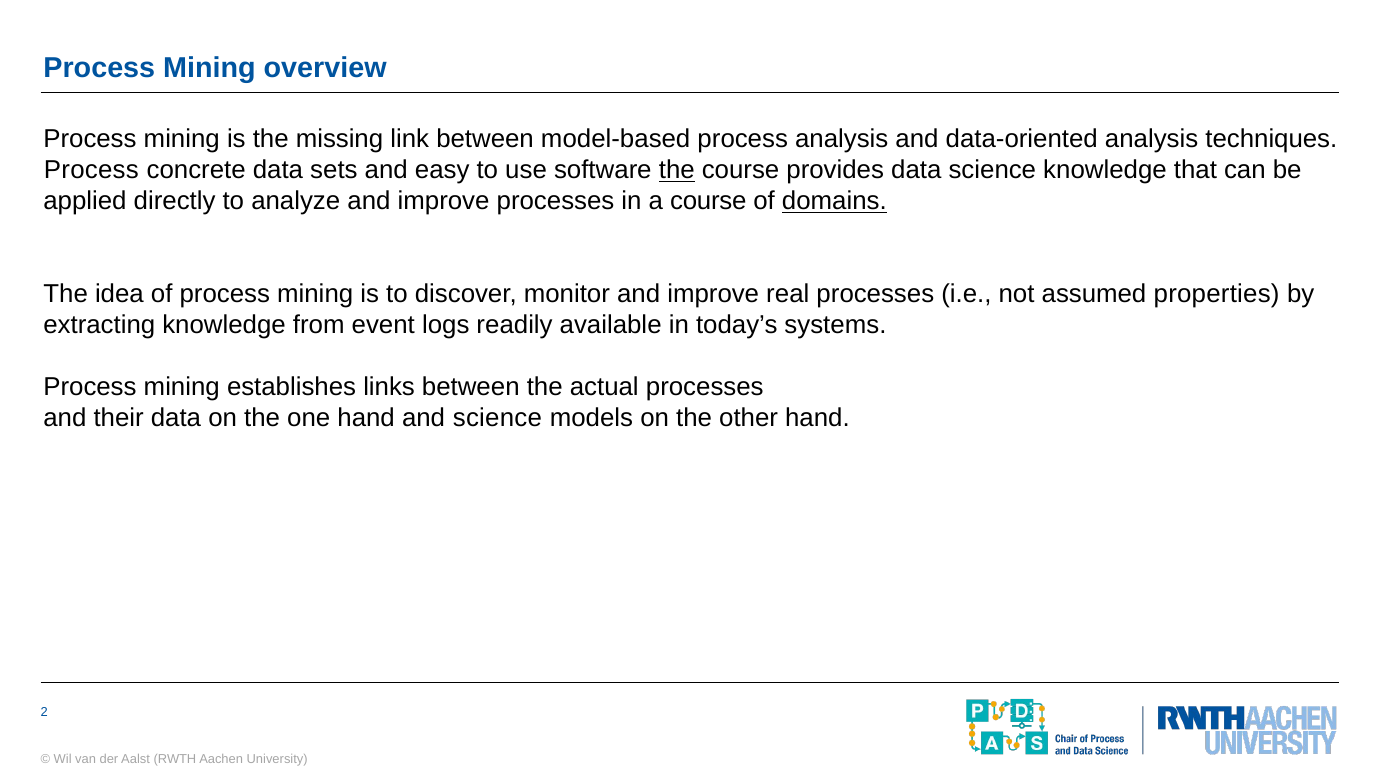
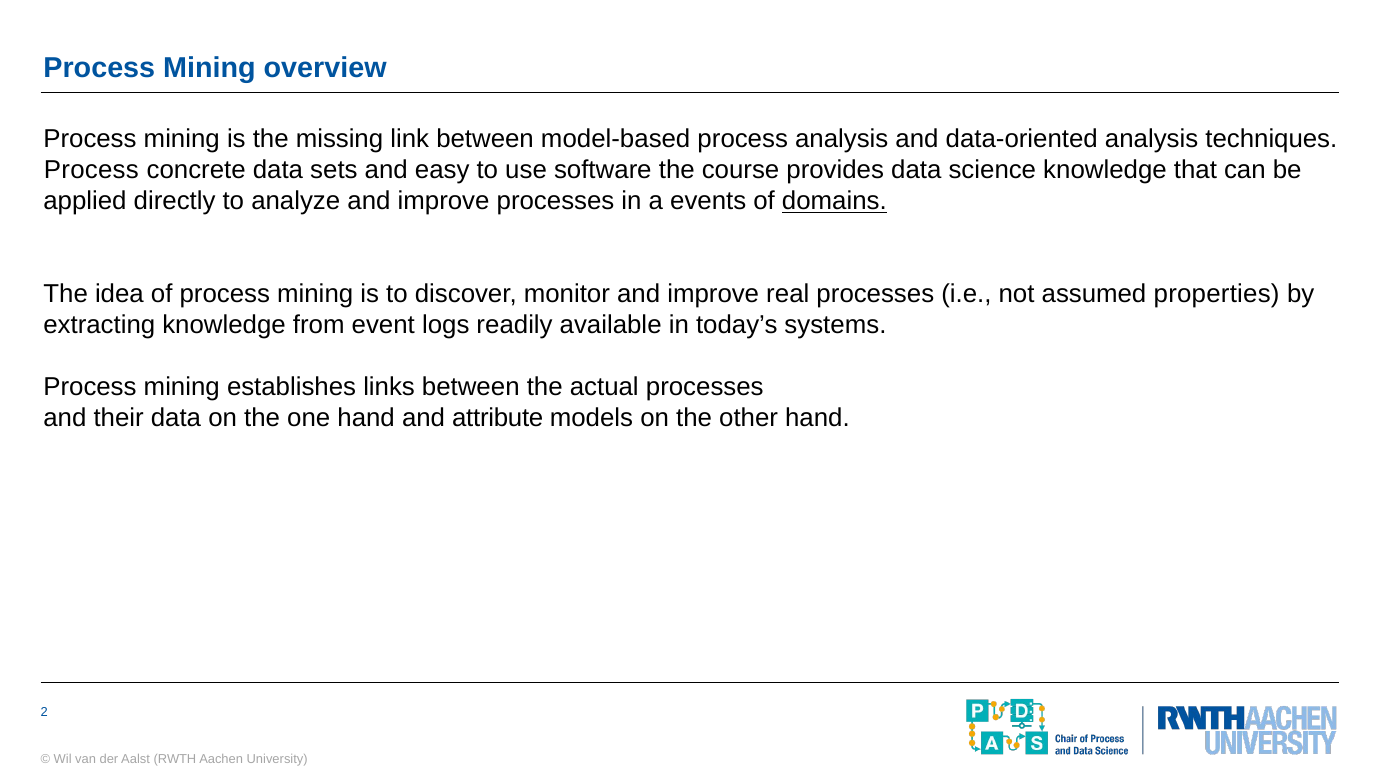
the at (677, 170) underline: present -> none
a course: course -> events
and science: science -> attribute
